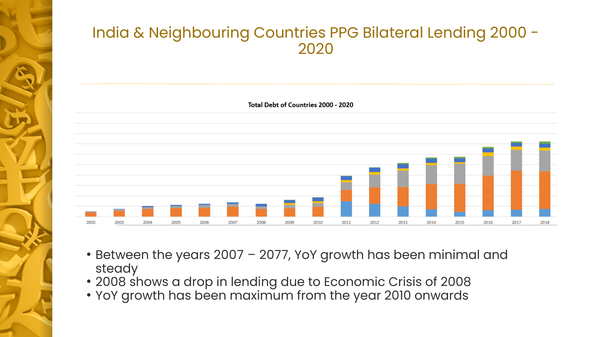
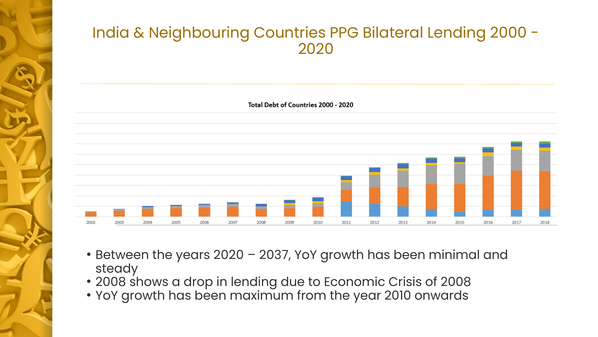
years 2007: 2007 -> 2020
2077: 2077 -> 2037
